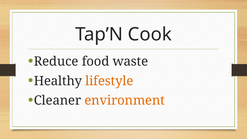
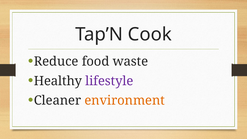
lifestyle colour: orange -> purple
